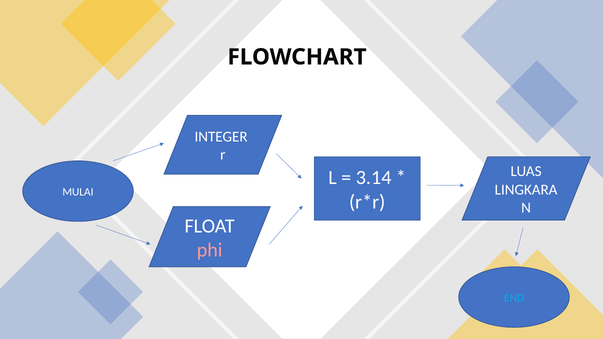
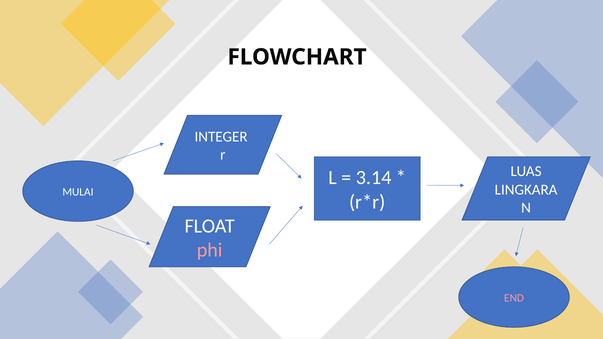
END colour: light blue -> pink
